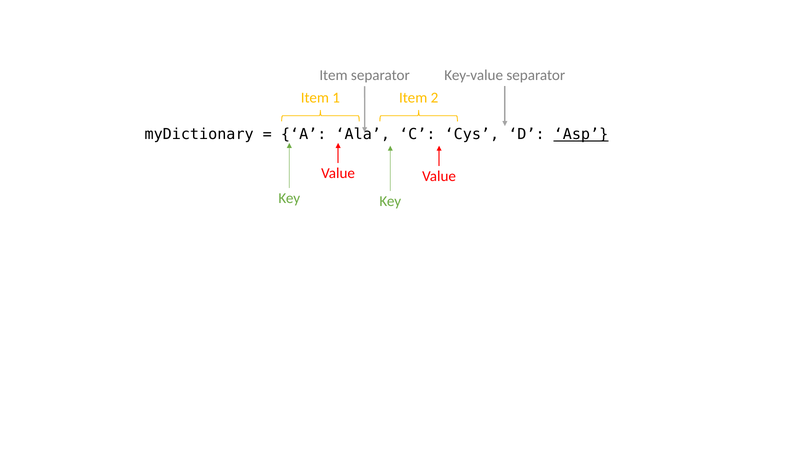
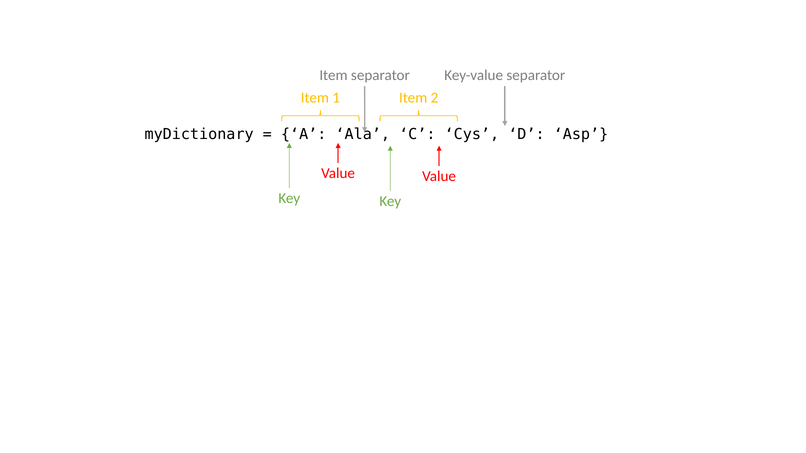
Asp underline: present -> none
